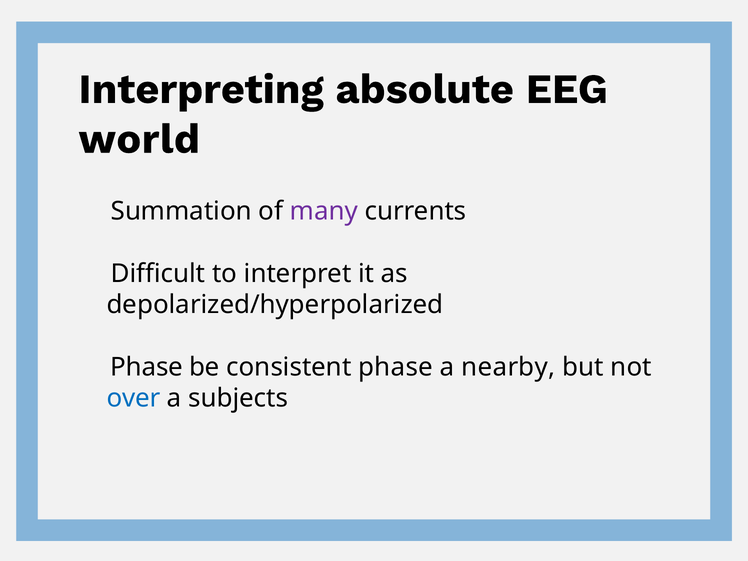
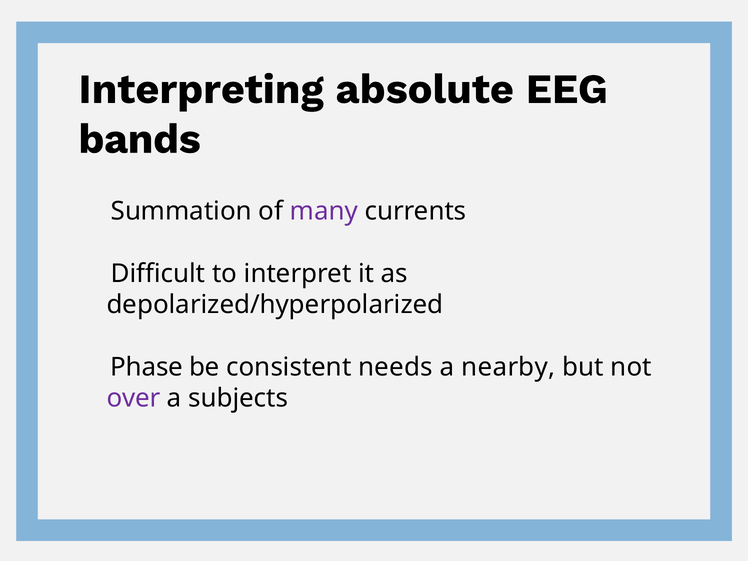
world: world -> bands
consistent phase: phase -> needs
over colour: blue -> purple
